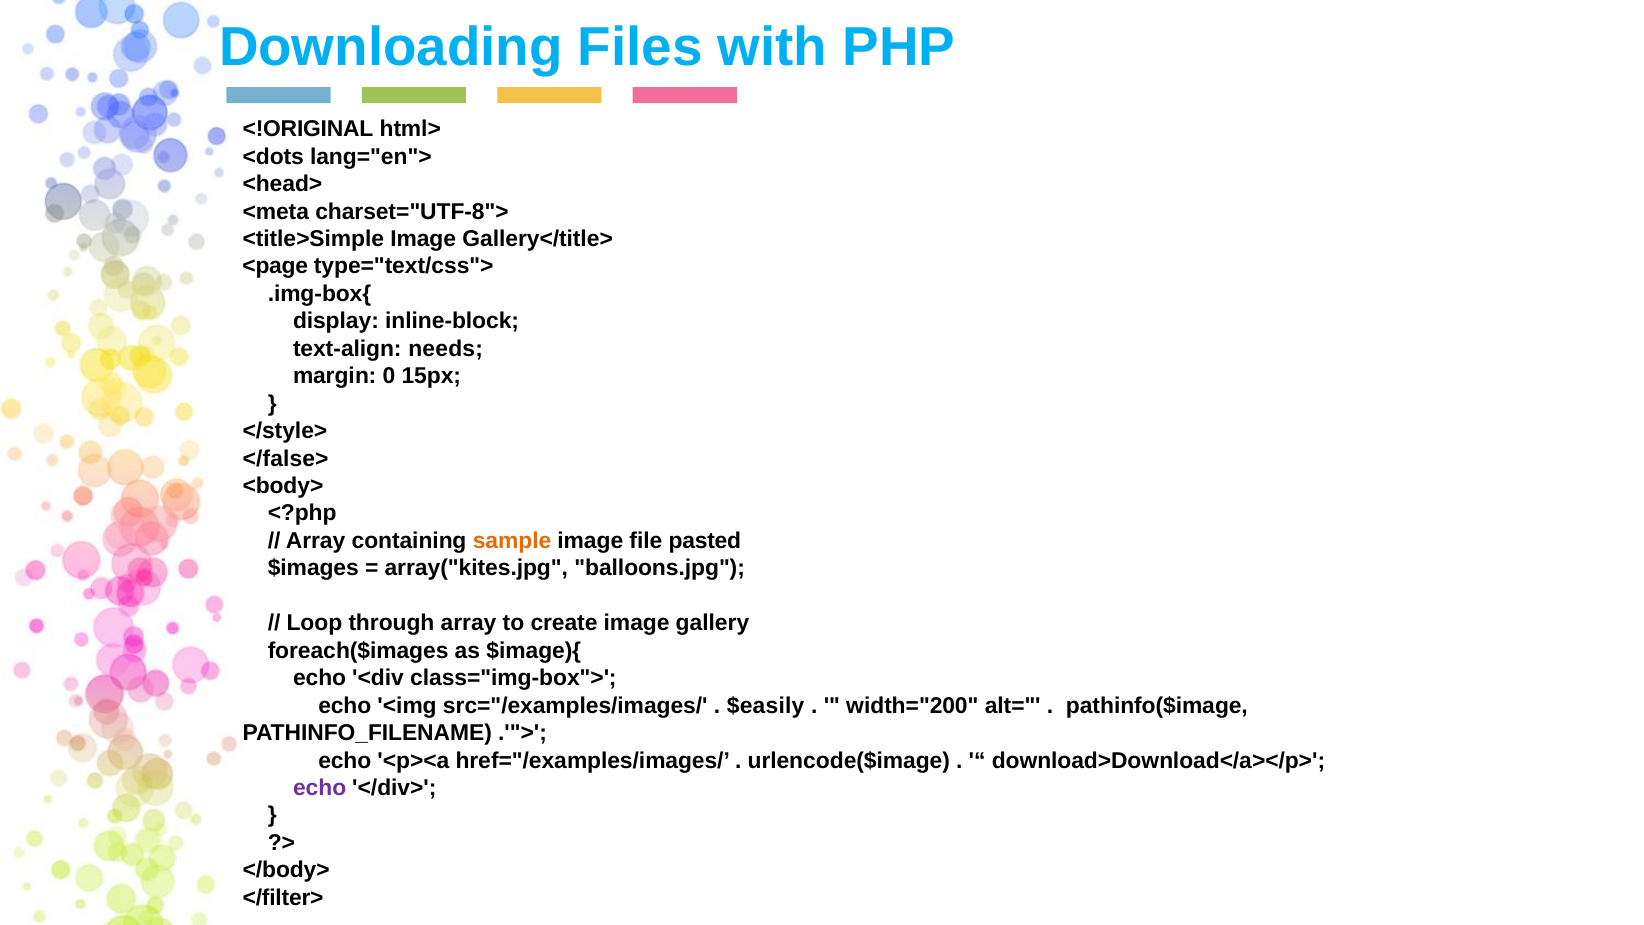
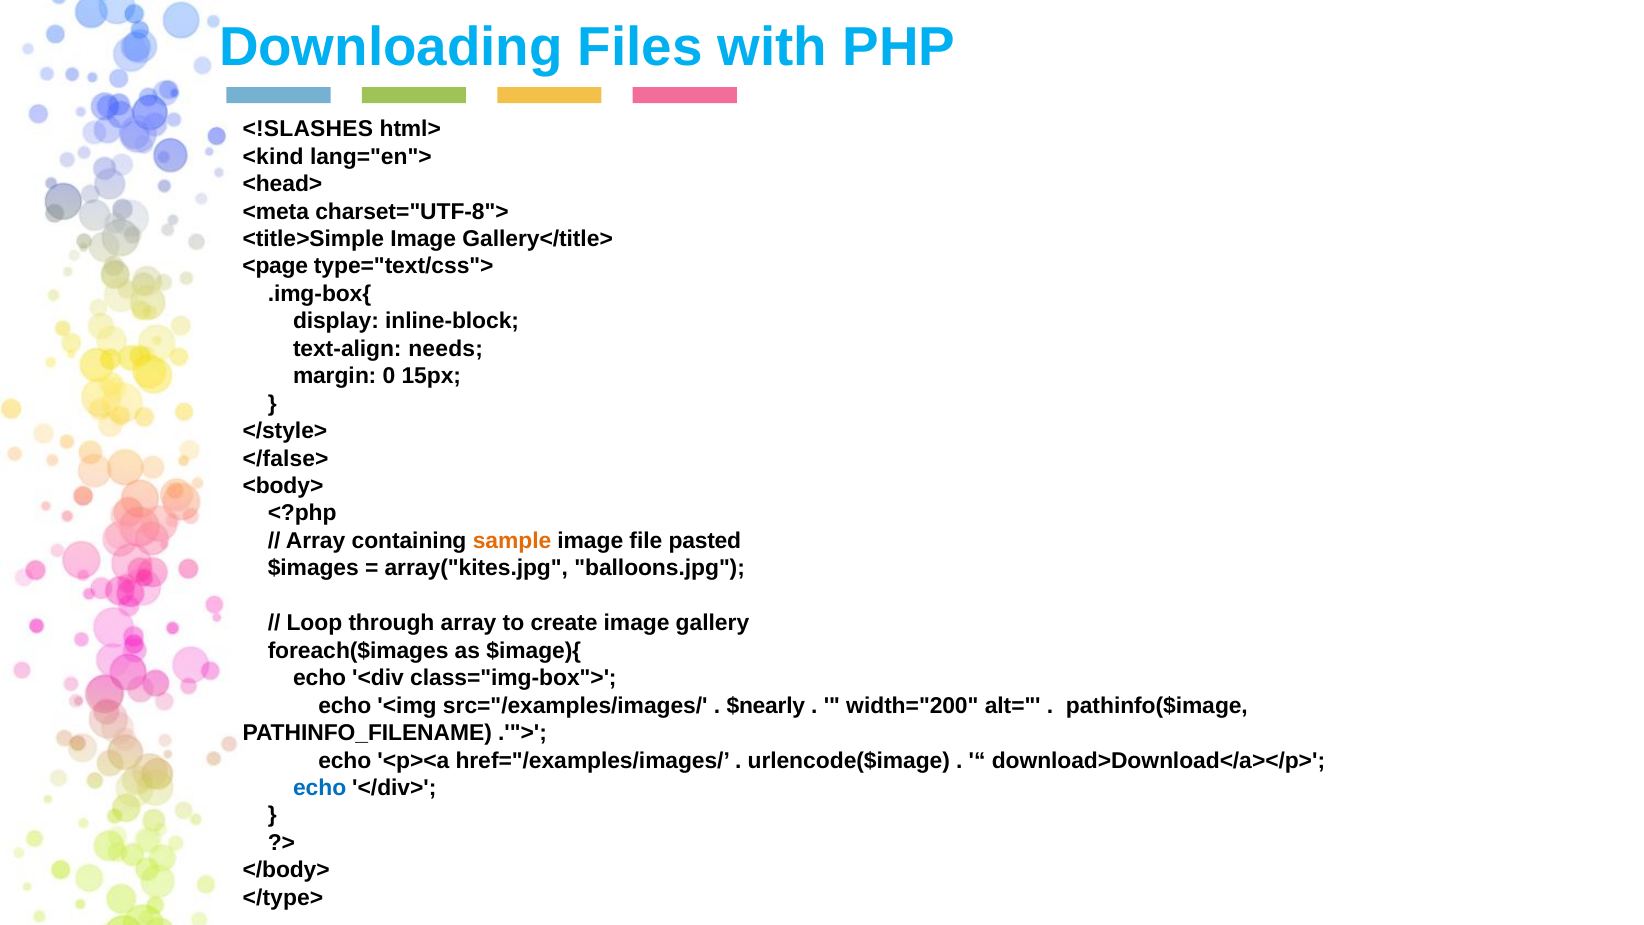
<!ORIGINAL: <!ORIGINAL -> <!SLASHES
<dots: <dots -> <kind
$easily: $easily -> $nearly
echo at (320, 788) colour: purple -> blue
</filter>: </filter> -> </type>
